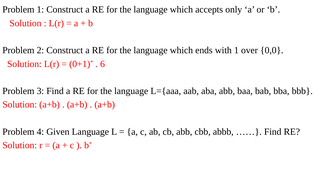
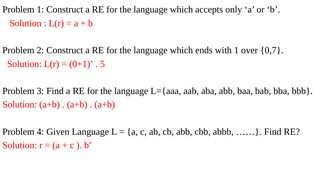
0,0: 0,0 -> 0,7
6: 6 -> 5
